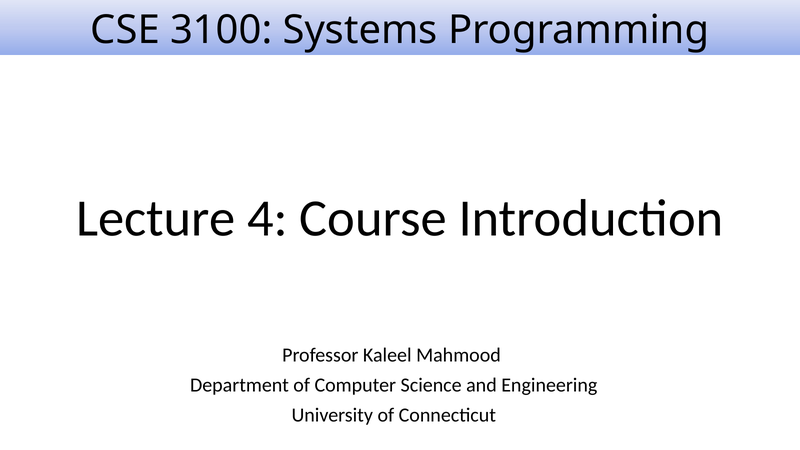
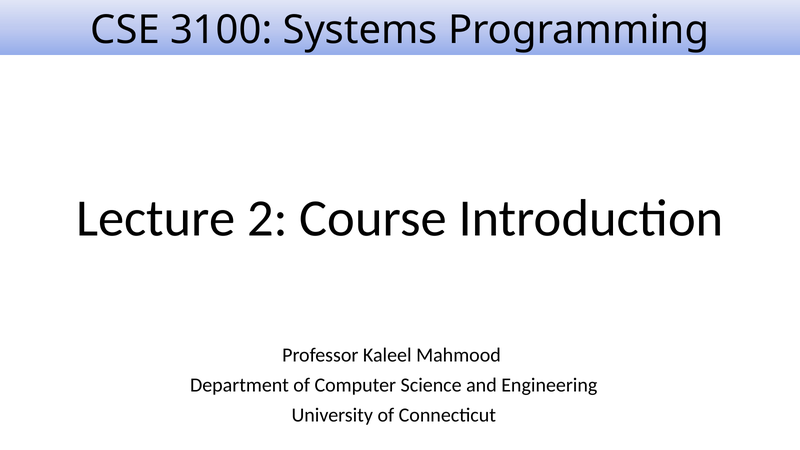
4: 4 -> 2
